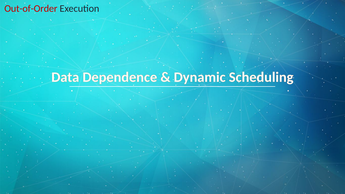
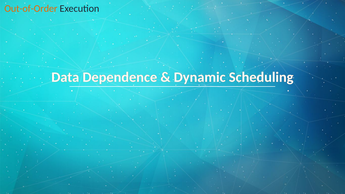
Out-of-Order colour: red -> orange
